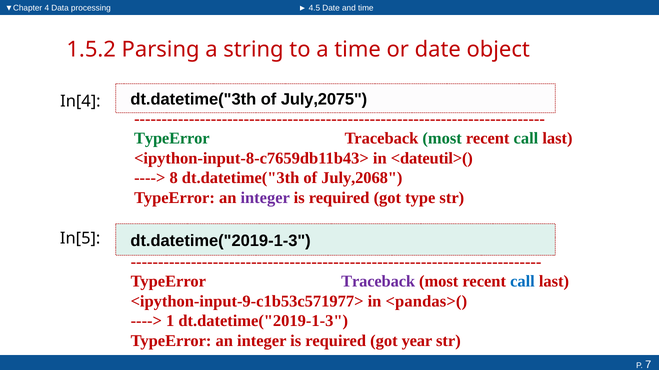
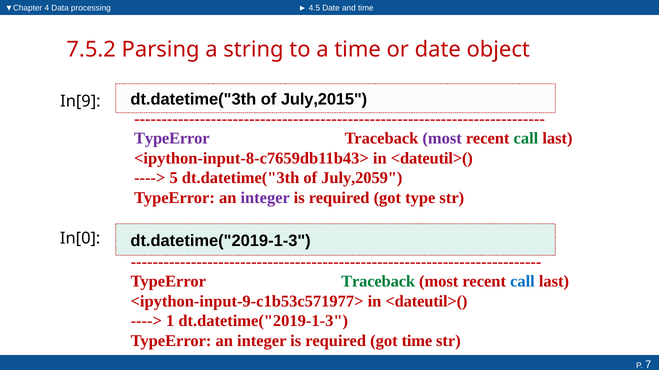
1.5.2: 1.5.2 -> 7.5.2
In[4: In[4 -> In[9
July,2075: July,2075 -> July,2015
TypeError at (172, 139) colour: green -> purple
most at (442, 139) colour: green -> purple
8: 8 -> 5
July,2068: July,2068 -> July,2059
In[5: In[5 -> In[0
Traceback at (378, 282) colour: purple -> green
<ipython-input-9-c1b53c571977> in <pandas>(: <pandas>( -> <dateutil>(
got year: year -> time
